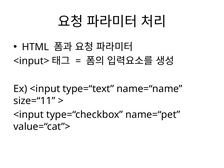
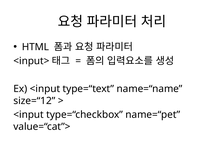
size=“11: size=“11 -> size=“12
